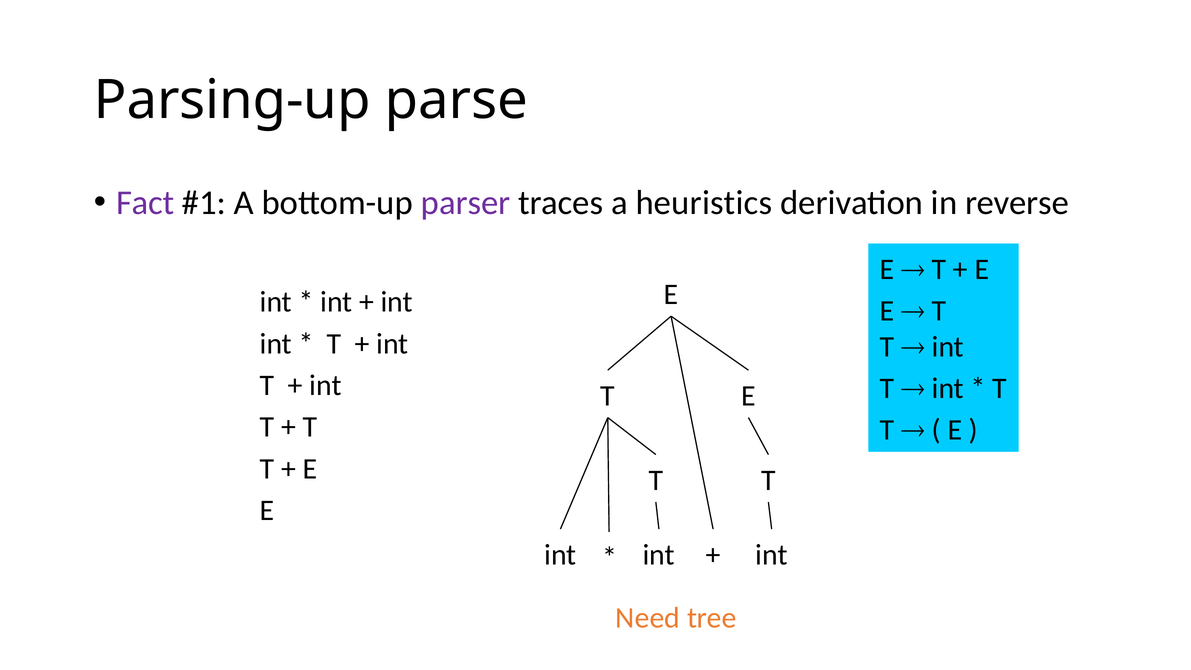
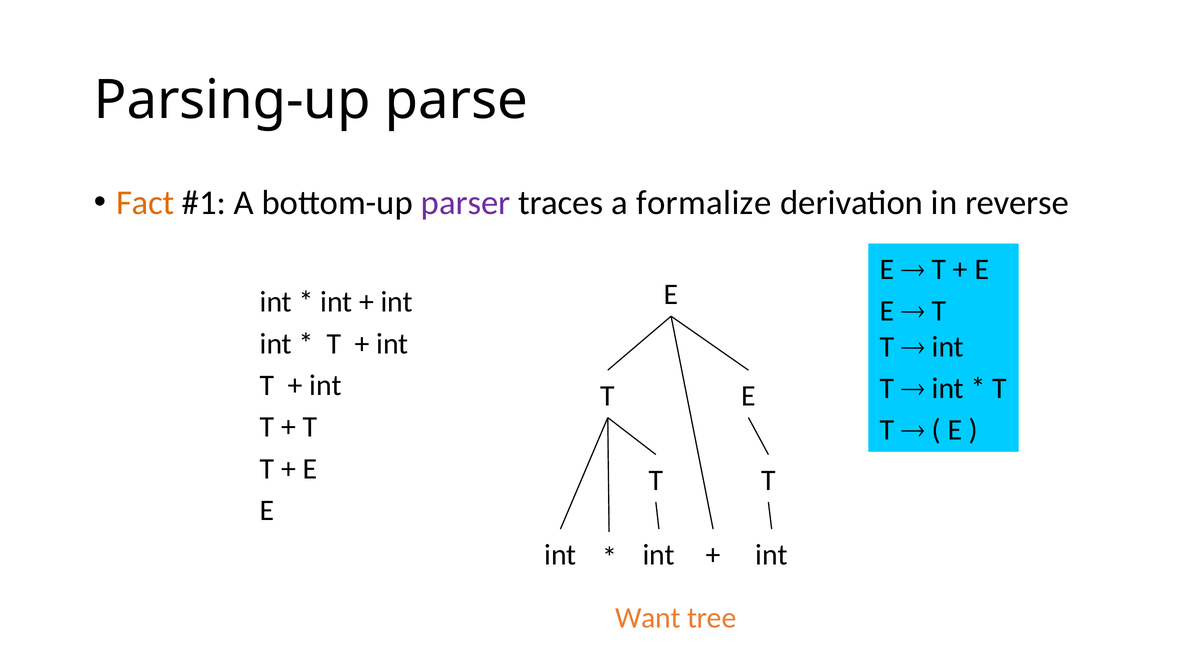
Fact colour: purple -> orange
heuristics: heuristics -> formalize
Need: Need -> Want
